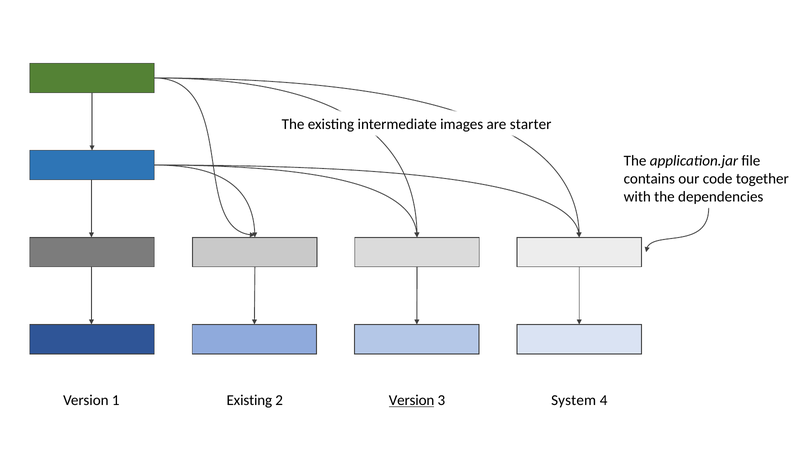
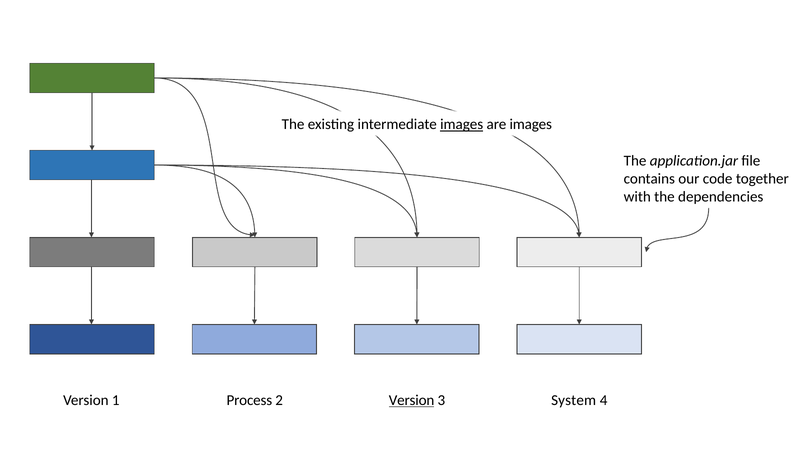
images at (462, 124) underline: none -> present
are starter: starter -> images
1 Existing: Existing -> Process
